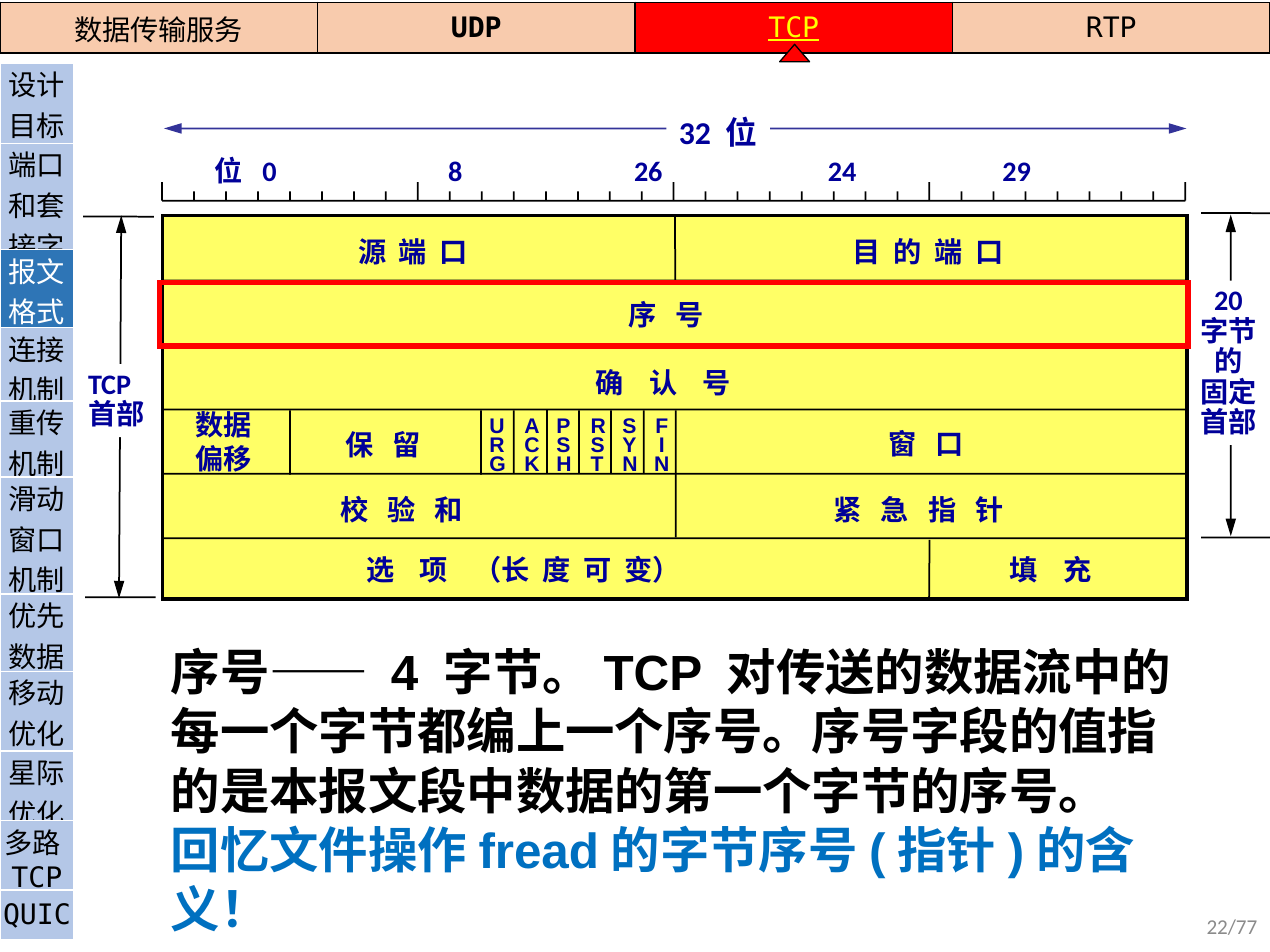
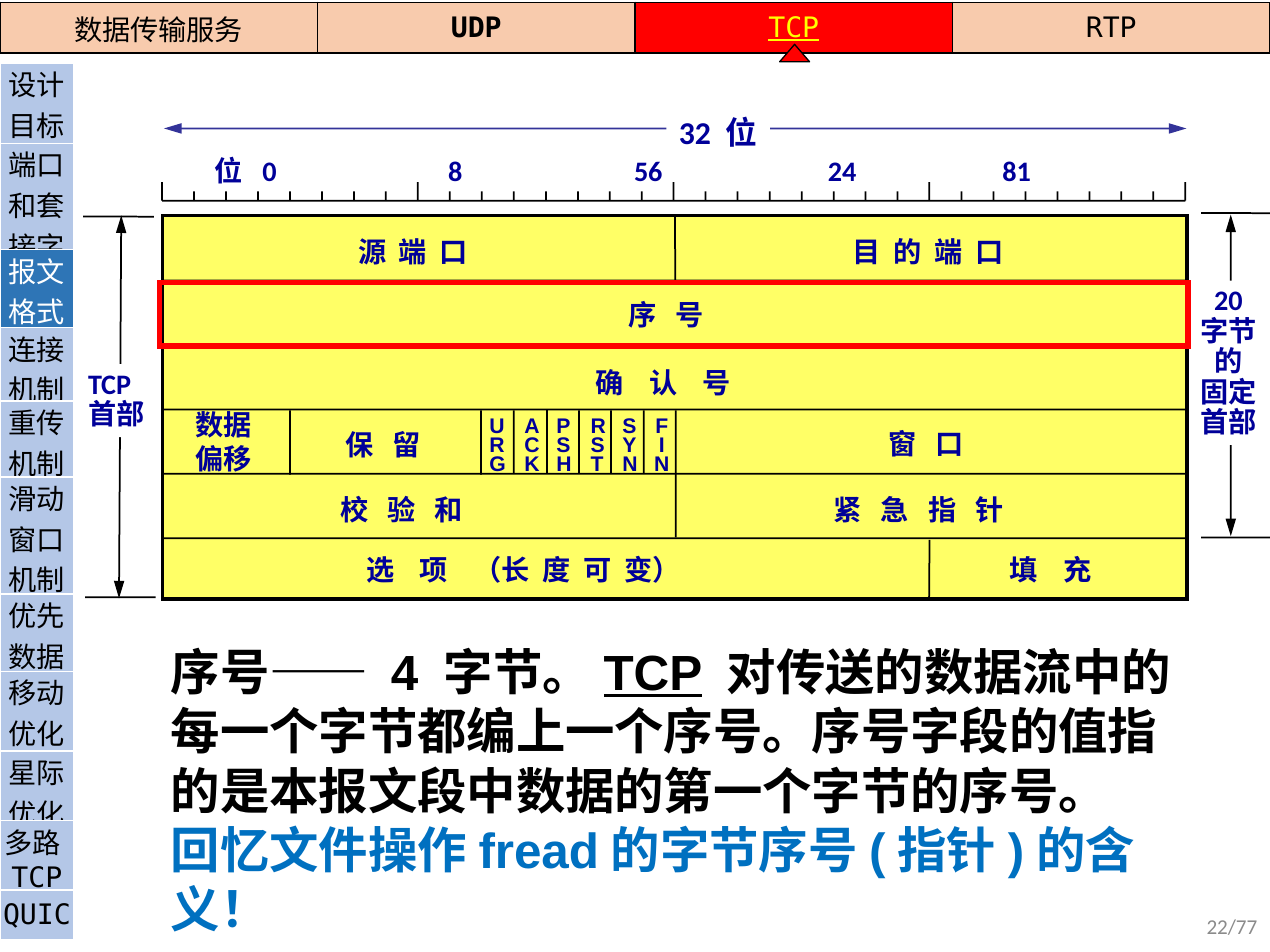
26: 26 -> 56
29: 29 -> 81
TCP at (653, 675) underline: none -> present
